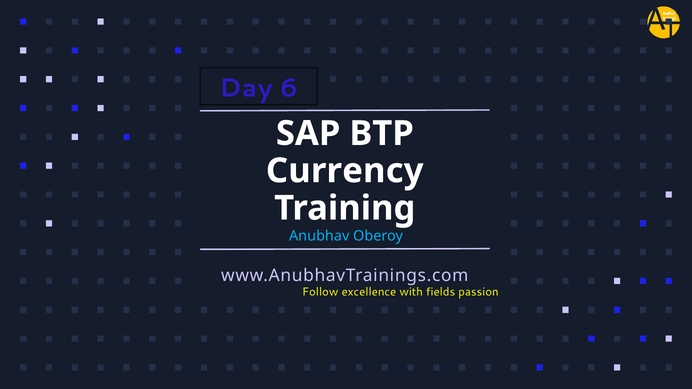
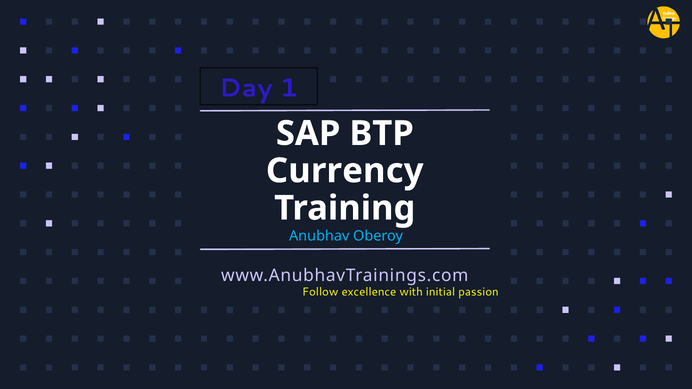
6: 6 -> 1
fields: fields -> initial
